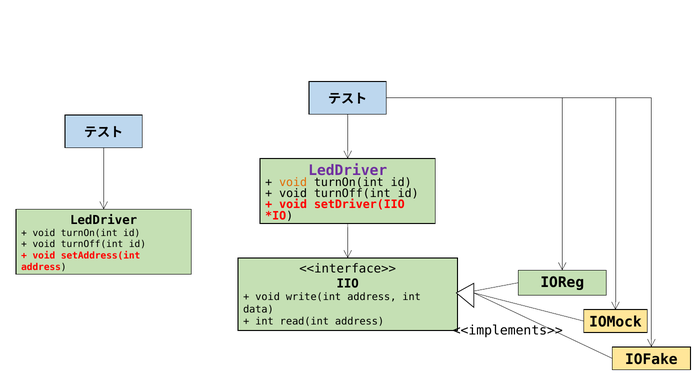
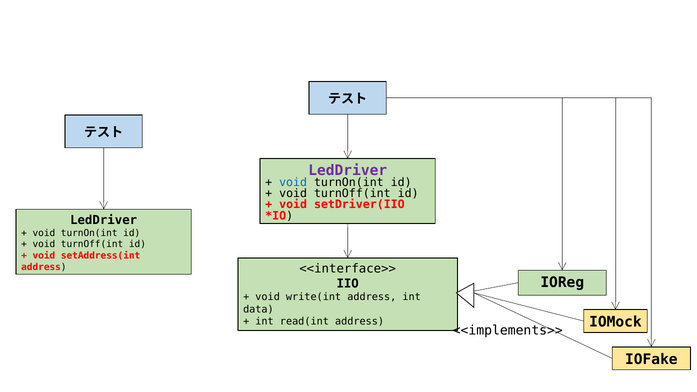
void at (293, 182) colour: orange -> blue
